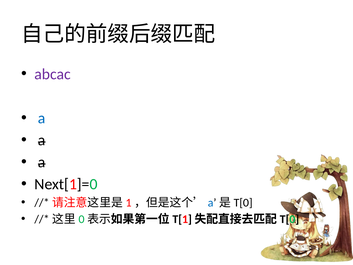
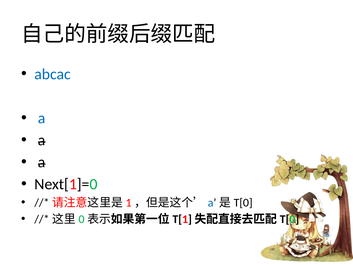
abcac colour: purple -> blue
